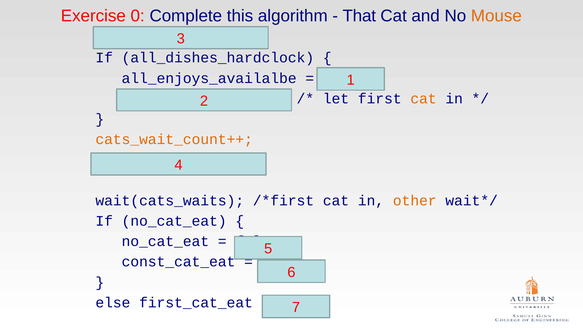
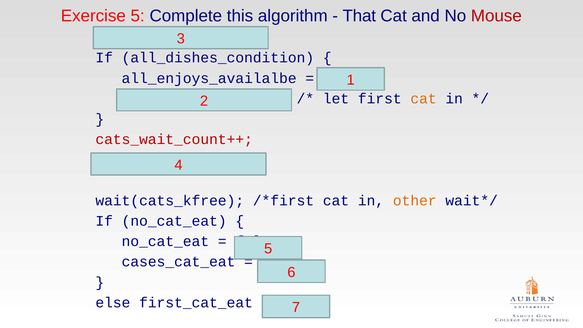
Exercise 0: 0 -> 5
Mouse colour: orange -> red
all_dishes_hardclock: all_dishes_hardclock -> all_dishes_condition
cats_wait_count++ colour: orange -> red
wait(cats_waits: wait(cats_waits -> wait(cats_kfree
const_cat_eat: const_cat_eat -> cases_cat_eat
